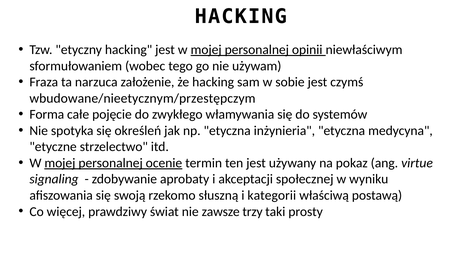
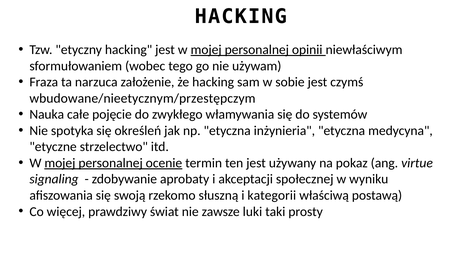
Forma: Forma -> Nauka
trzy: trzy -> luki
